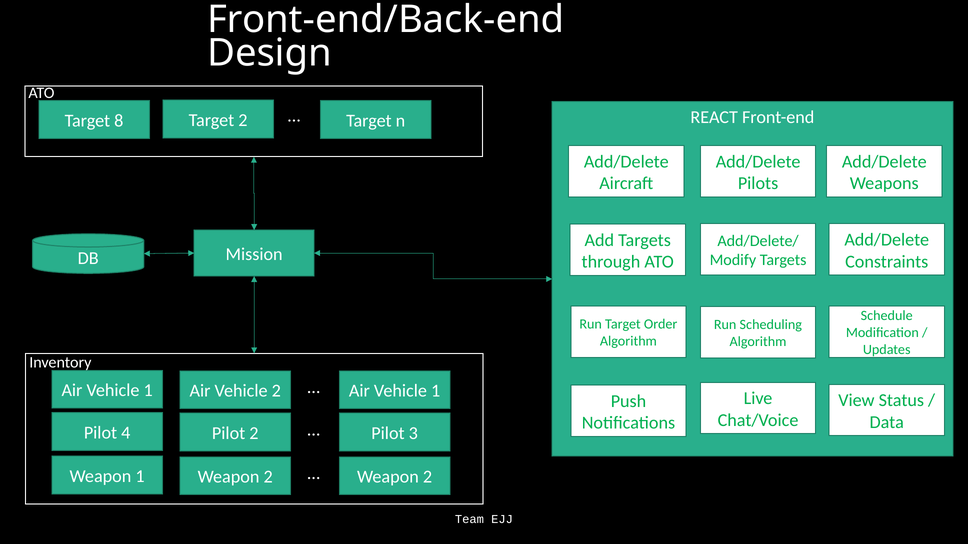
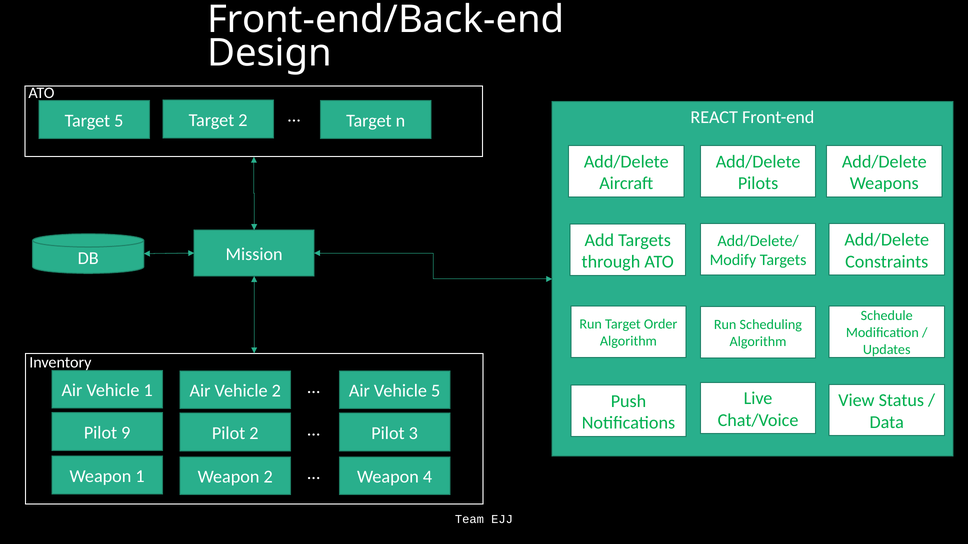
Target 8: 8 -> 5
2 Air Vehicle 1: 1 -> 5
4: 4 -> 9
2 Weapon 2: 2 -> 4
